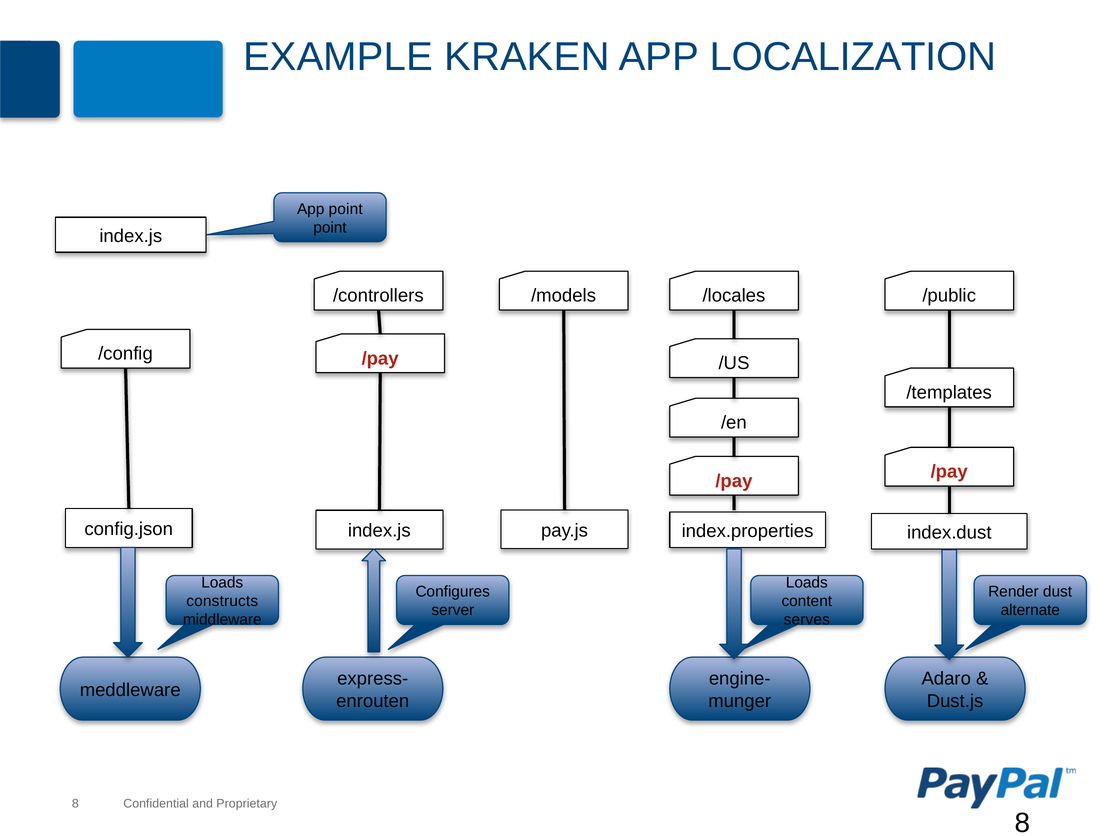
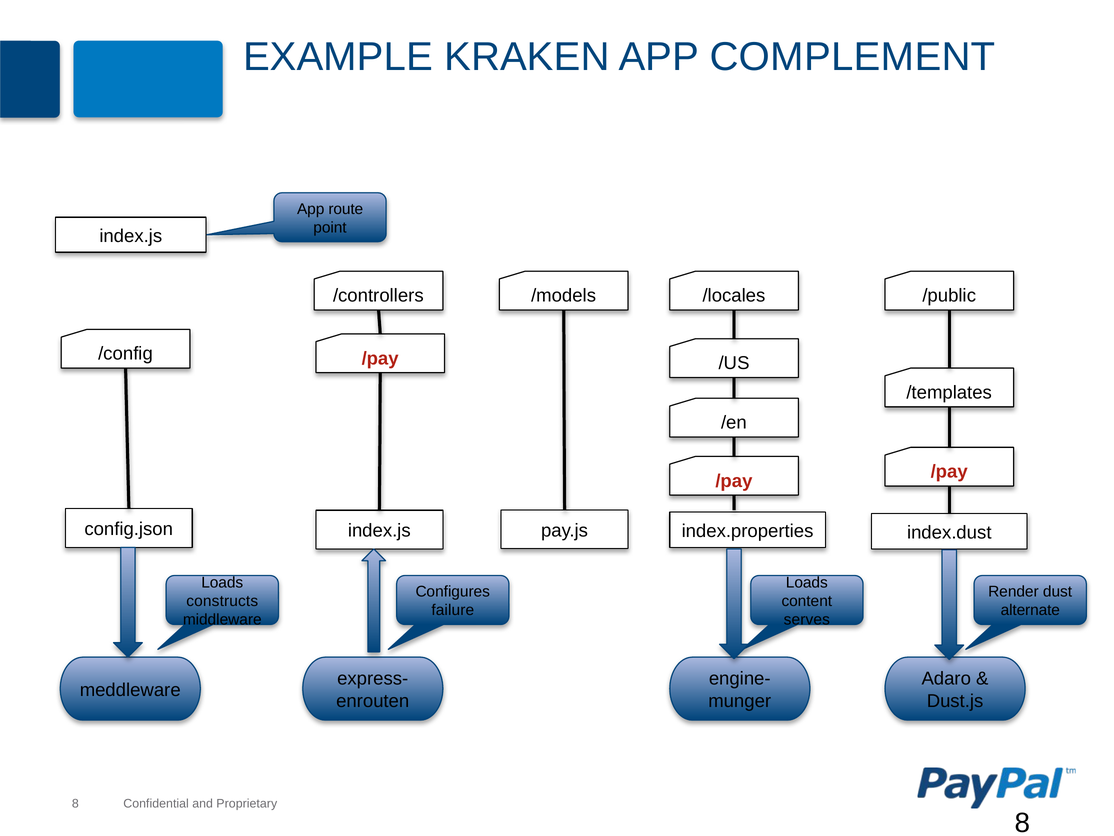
LOCALIZATION: LOCALIZATION -> COMPLEMENT
App point: point -> route
server: server -> failure
